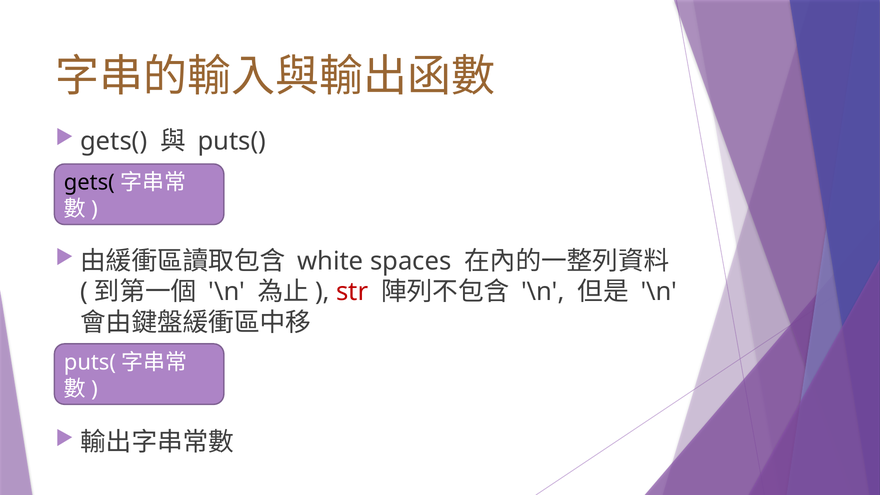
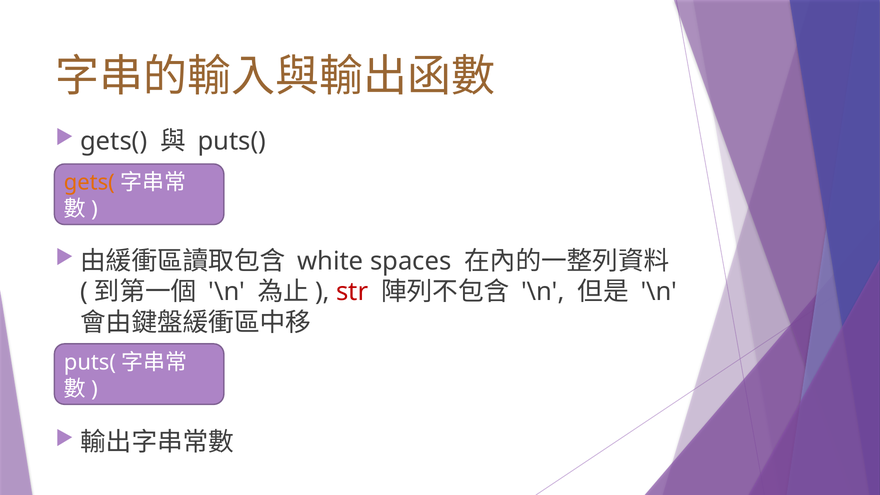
gets( at (89, 183) colour: black -> orange
